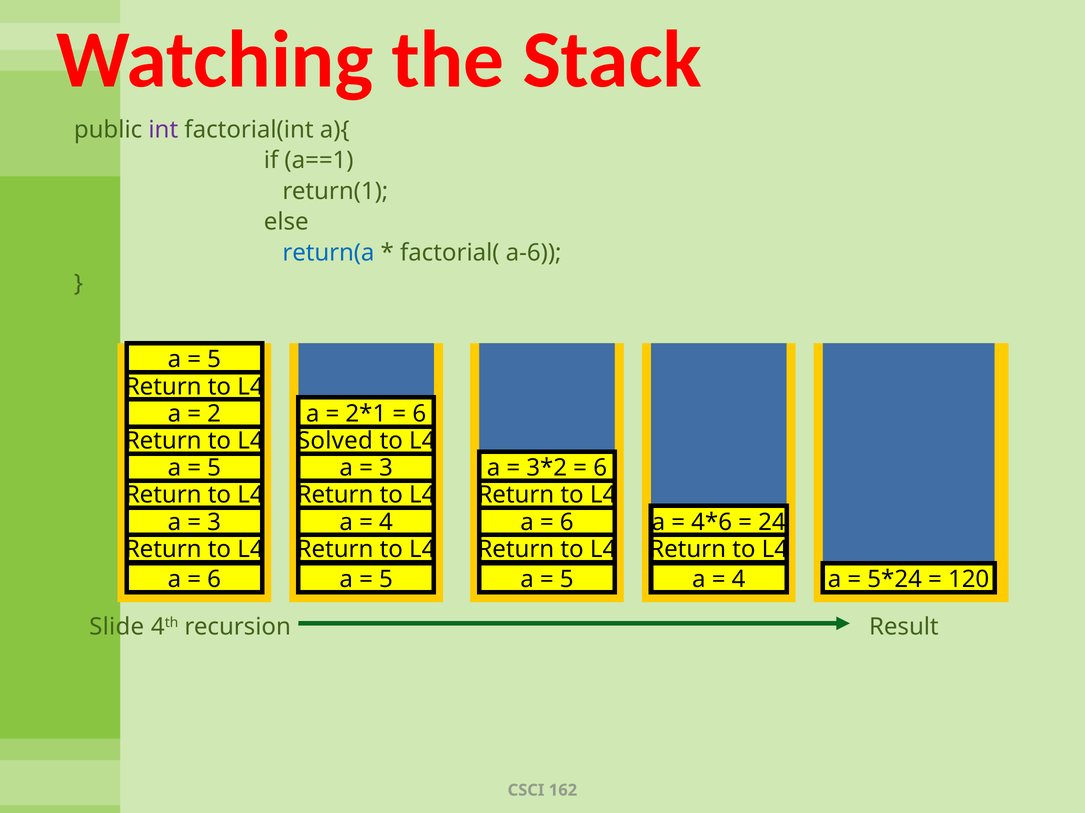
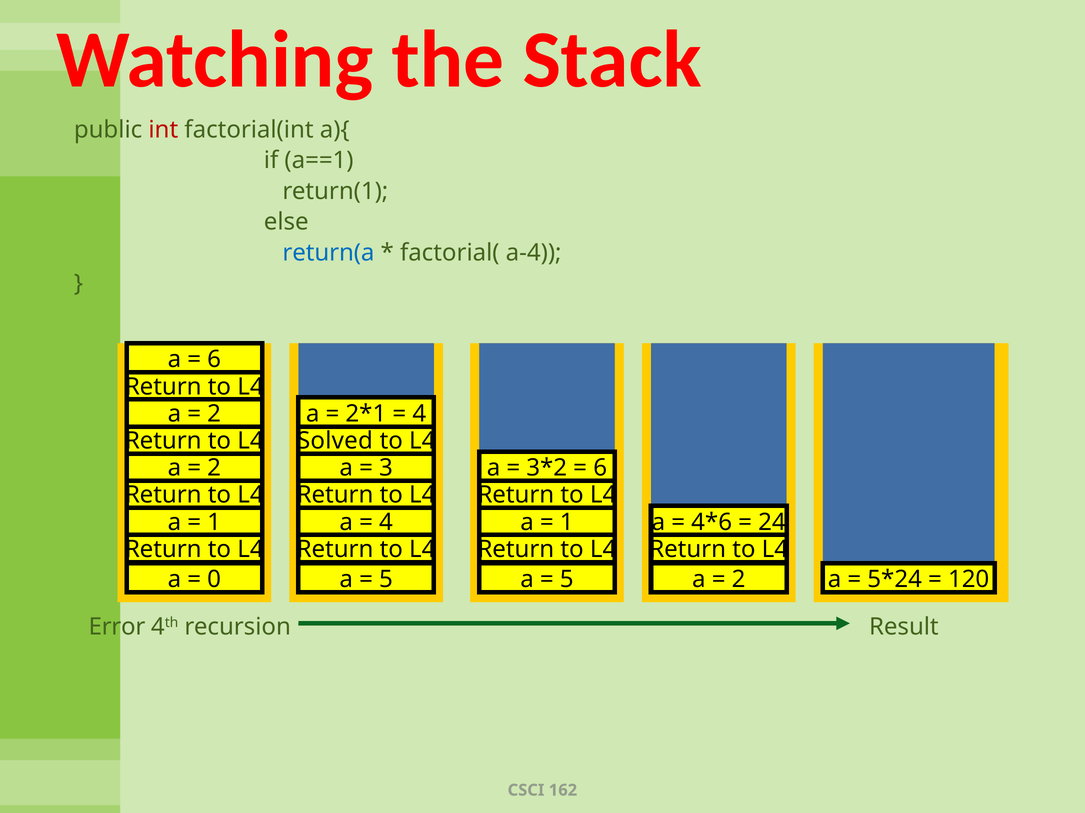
int colour: purple -> red
a-6: a-6 -> a-4
5 at (214, 360): 5 -> 6
6 at (419, 414): 6 -> 4
5 at (214, 468): 5 -> 2
3 at (214, 523): 3 -> 1
6 at (567, 523): 6 -> 1
6 at (214, 580): 6 -> 0
4 at (739, 580): 4 -> 2
Slide: Slide -> Error
